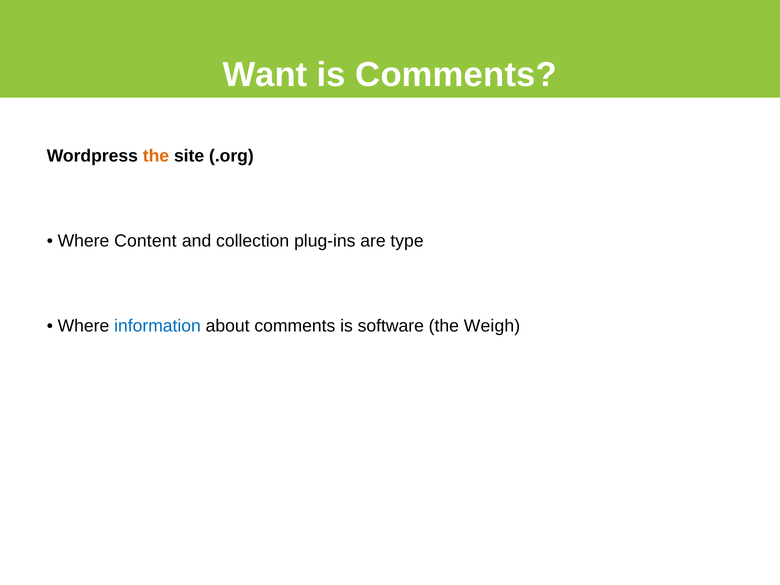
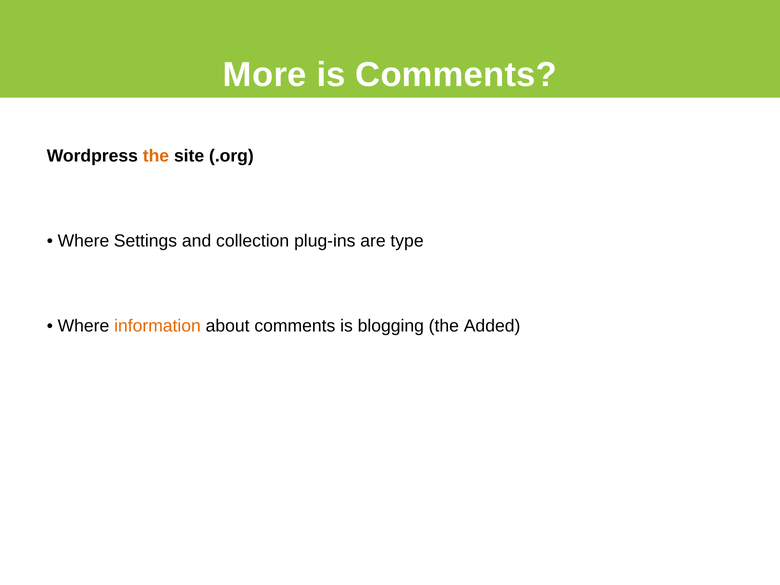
Want: Want -> More
Content: Content -> Settings
information colour: blue -> orange
software: software -> blogging
Weigh: Weigh -> Added
